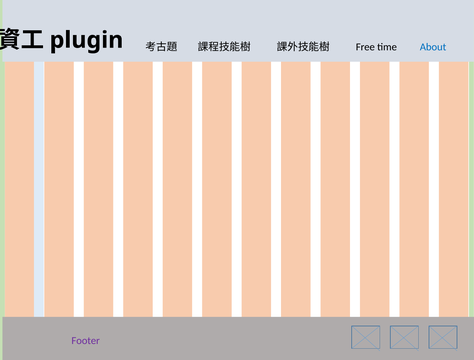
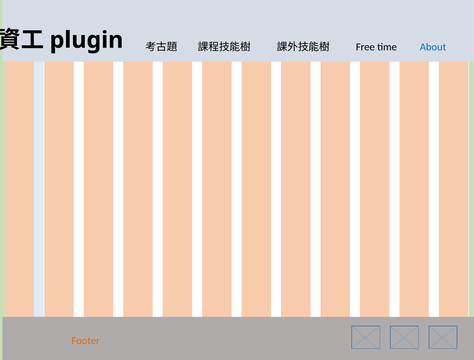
Footer colour: purple -> orange
